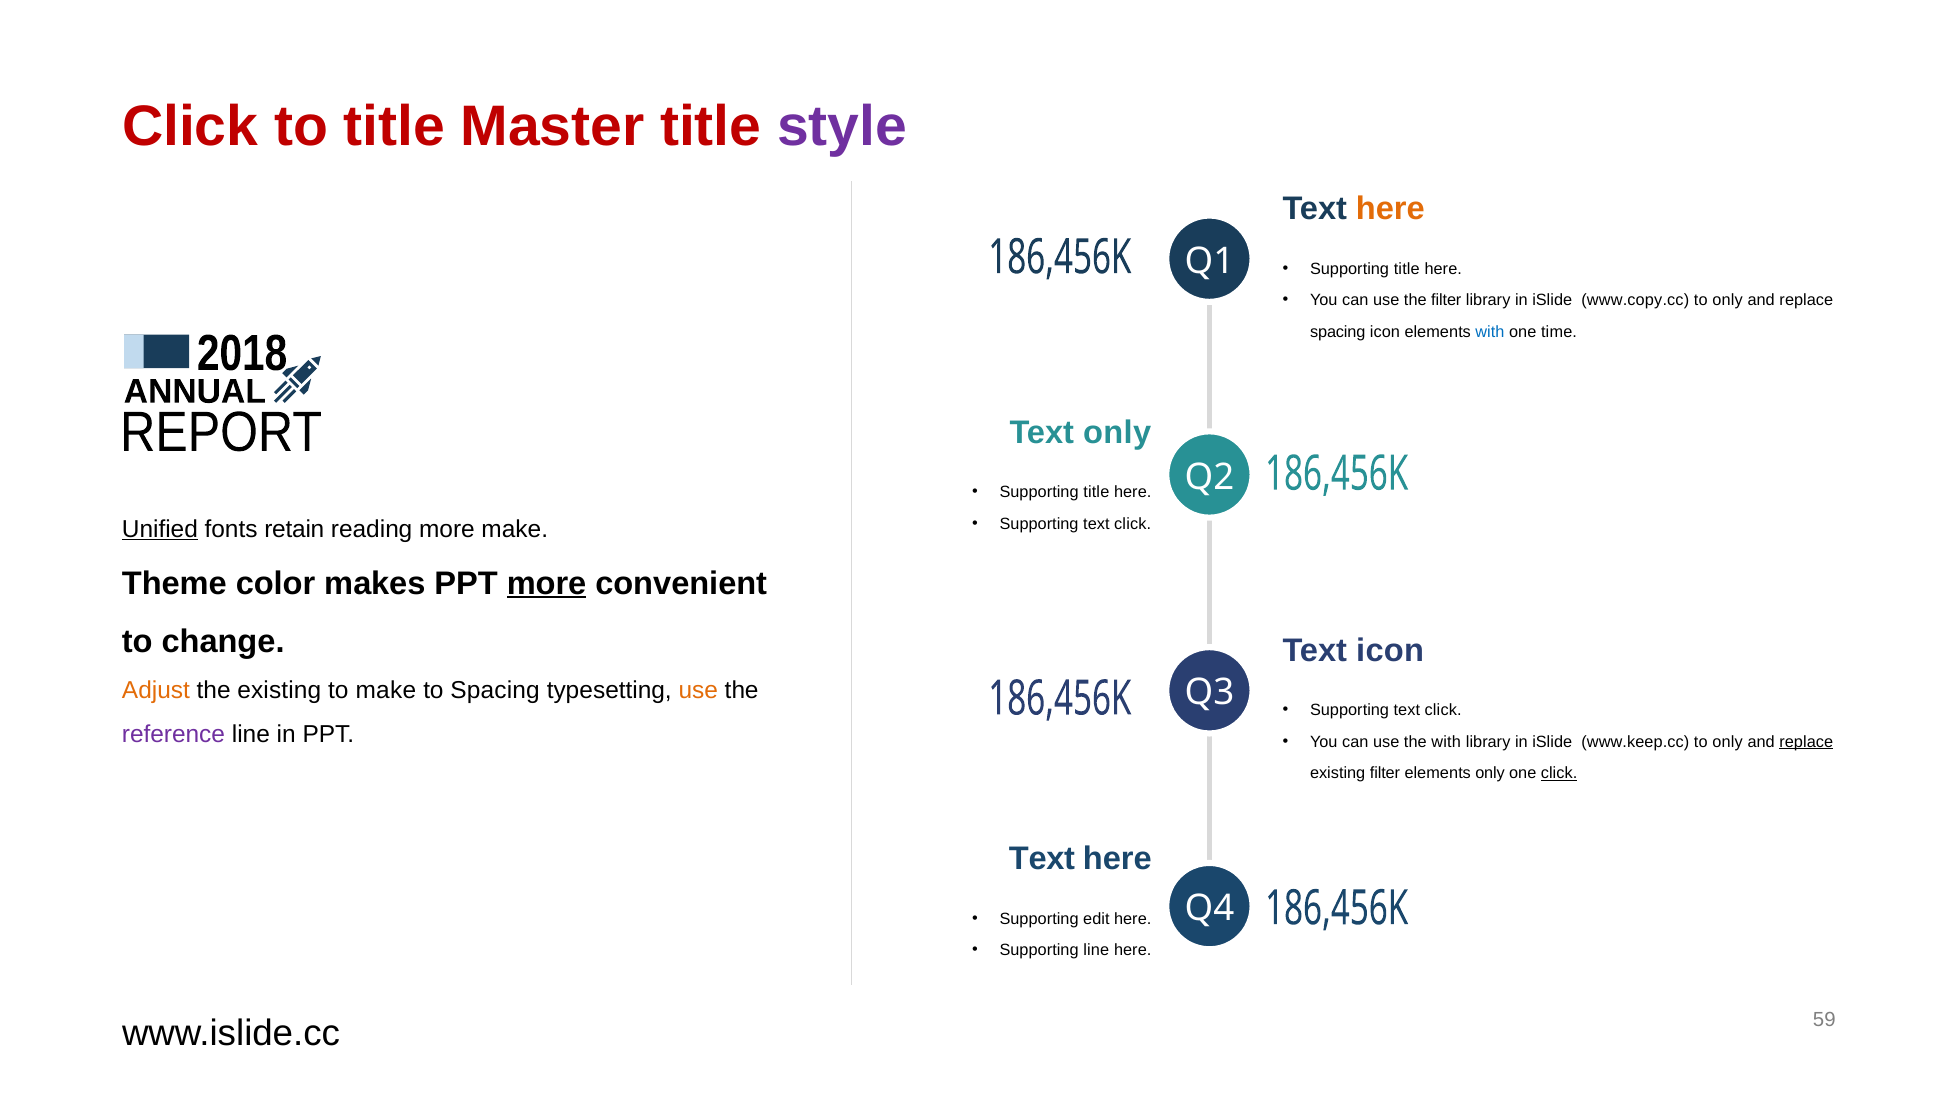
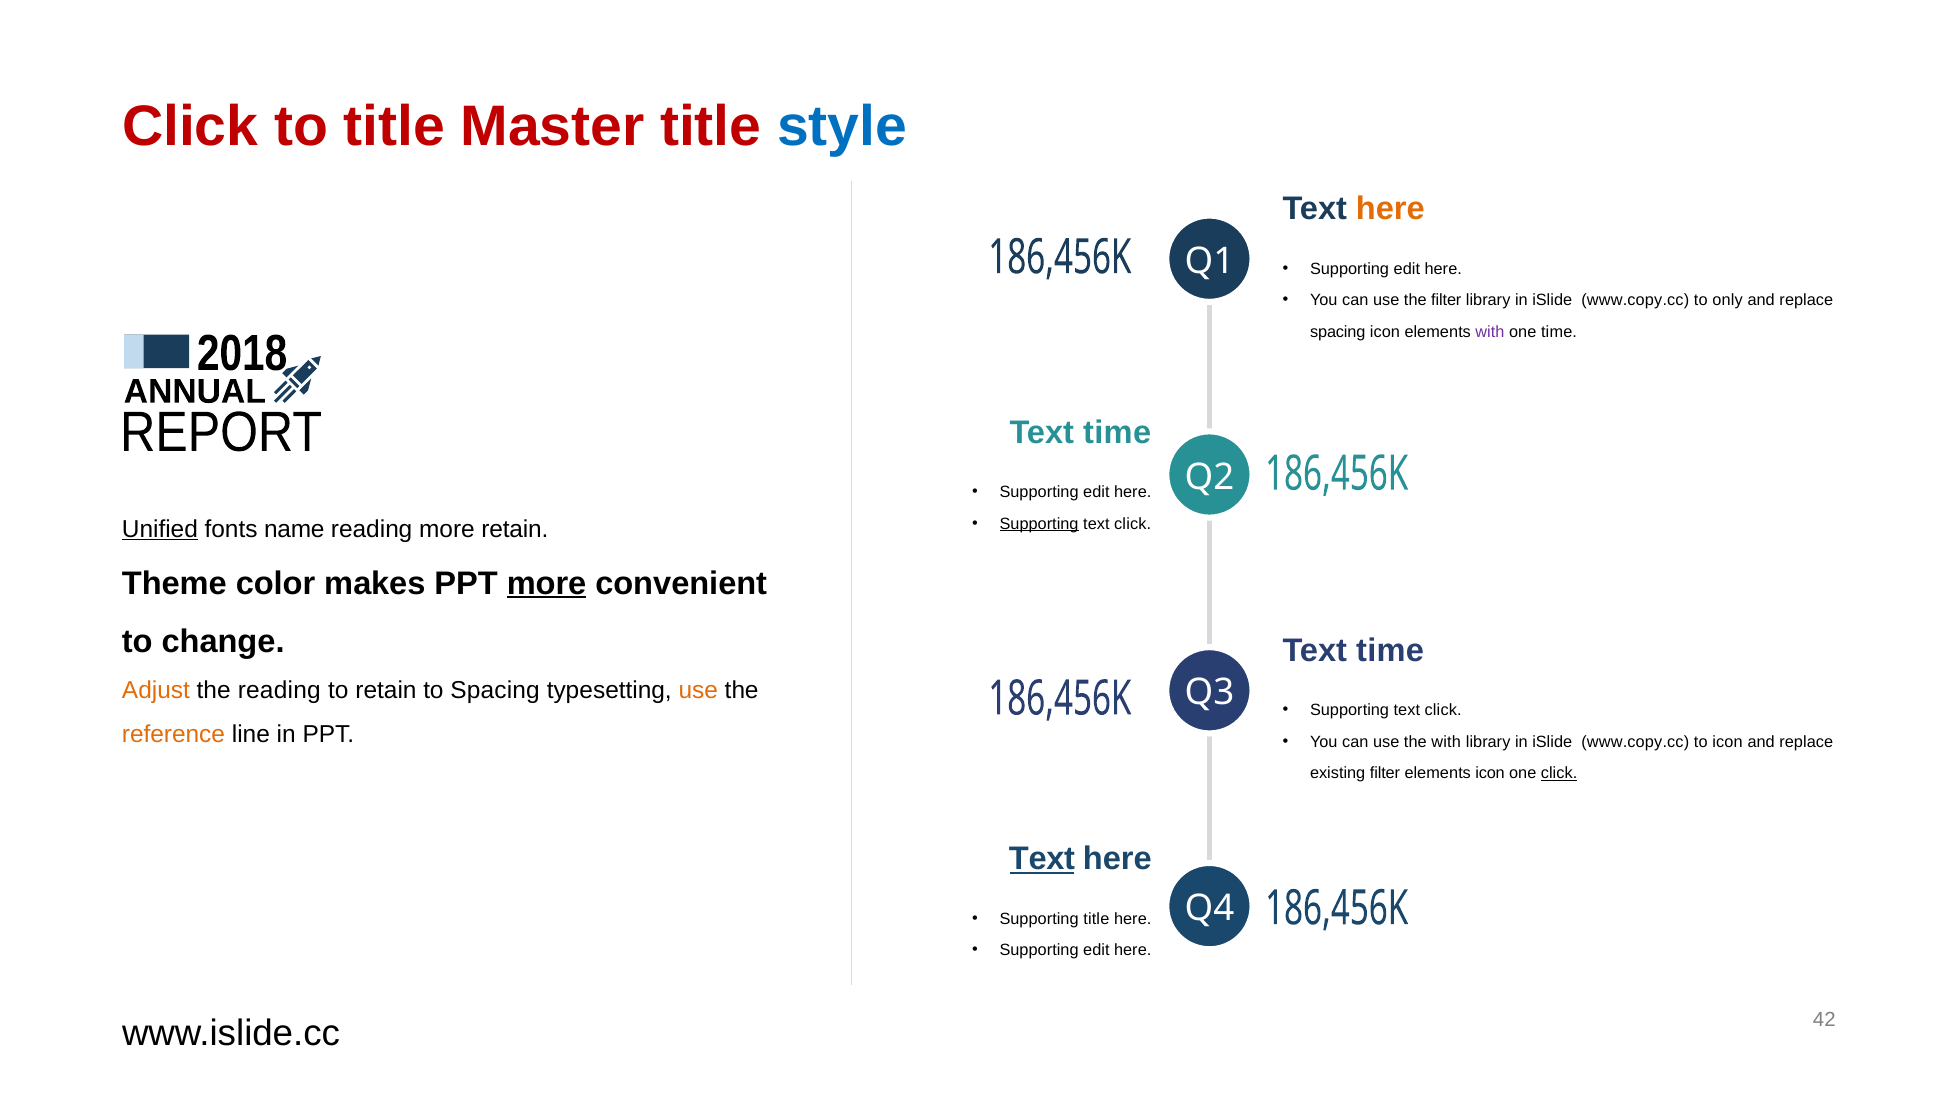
style colour: purple -> blue
title at (1407, 269): title -> edit
with at (1490, 332) colour: blue -> purple
only at (1117, 433): only -> time
title at (1096, 493): title -> edit
Supporting at (1039, 524) underline: none -> present
retain: retain -> name
more make: make -> retain
icon at (1390, 651): icon -> time
the existing: existing -> reading
to make: make -> retain
reference colour: purple -> orange
www.keep.cc at (1635, 742): www.keep.cc -> www.copy.cc
only at (1728, 742): only -> icon
replace at (1806, 742) underline: present -> none
elements only: only -> icon
Text at (1042, 859) underline: none -> present
Supporting edit: edit -> title
line at (1096, 951): line -> edit
59: 59 -> 42
